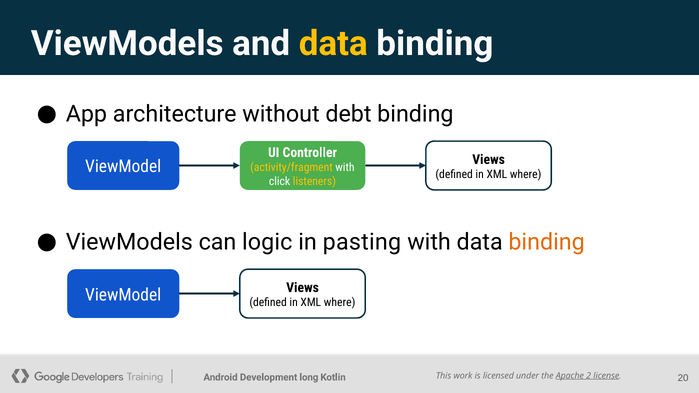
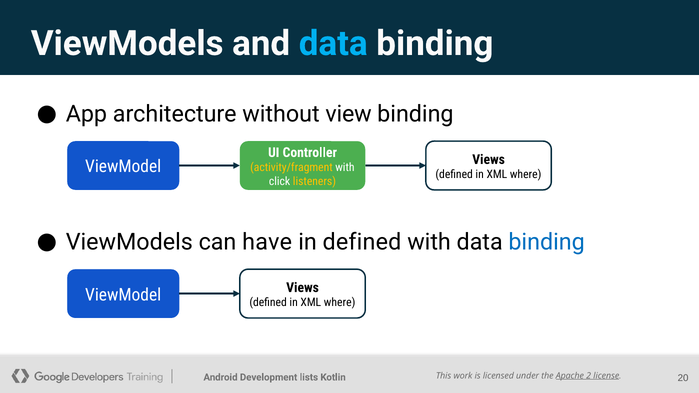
data at (333, 43) colour: yellow -> light blue
debt: debt -> view
logic: logic -> have
in pasting: pasting -> defined
binding at (547, 242) colour: orange -> blue
long: long -> lists
